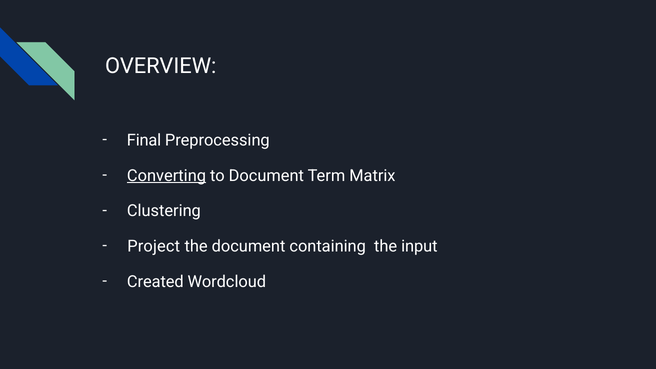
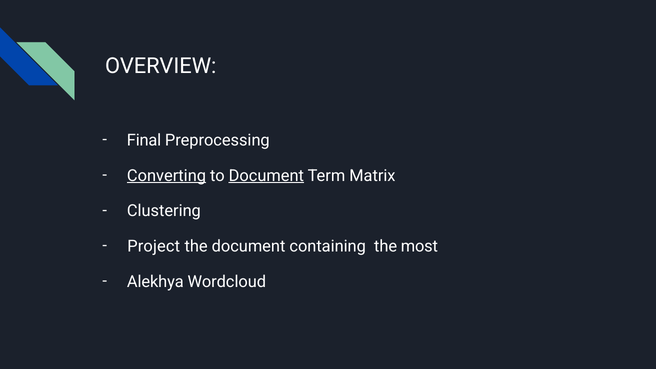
Document at (266, 176) underline: none -> present
input: input -> most
Created: Created -> Alekhya
